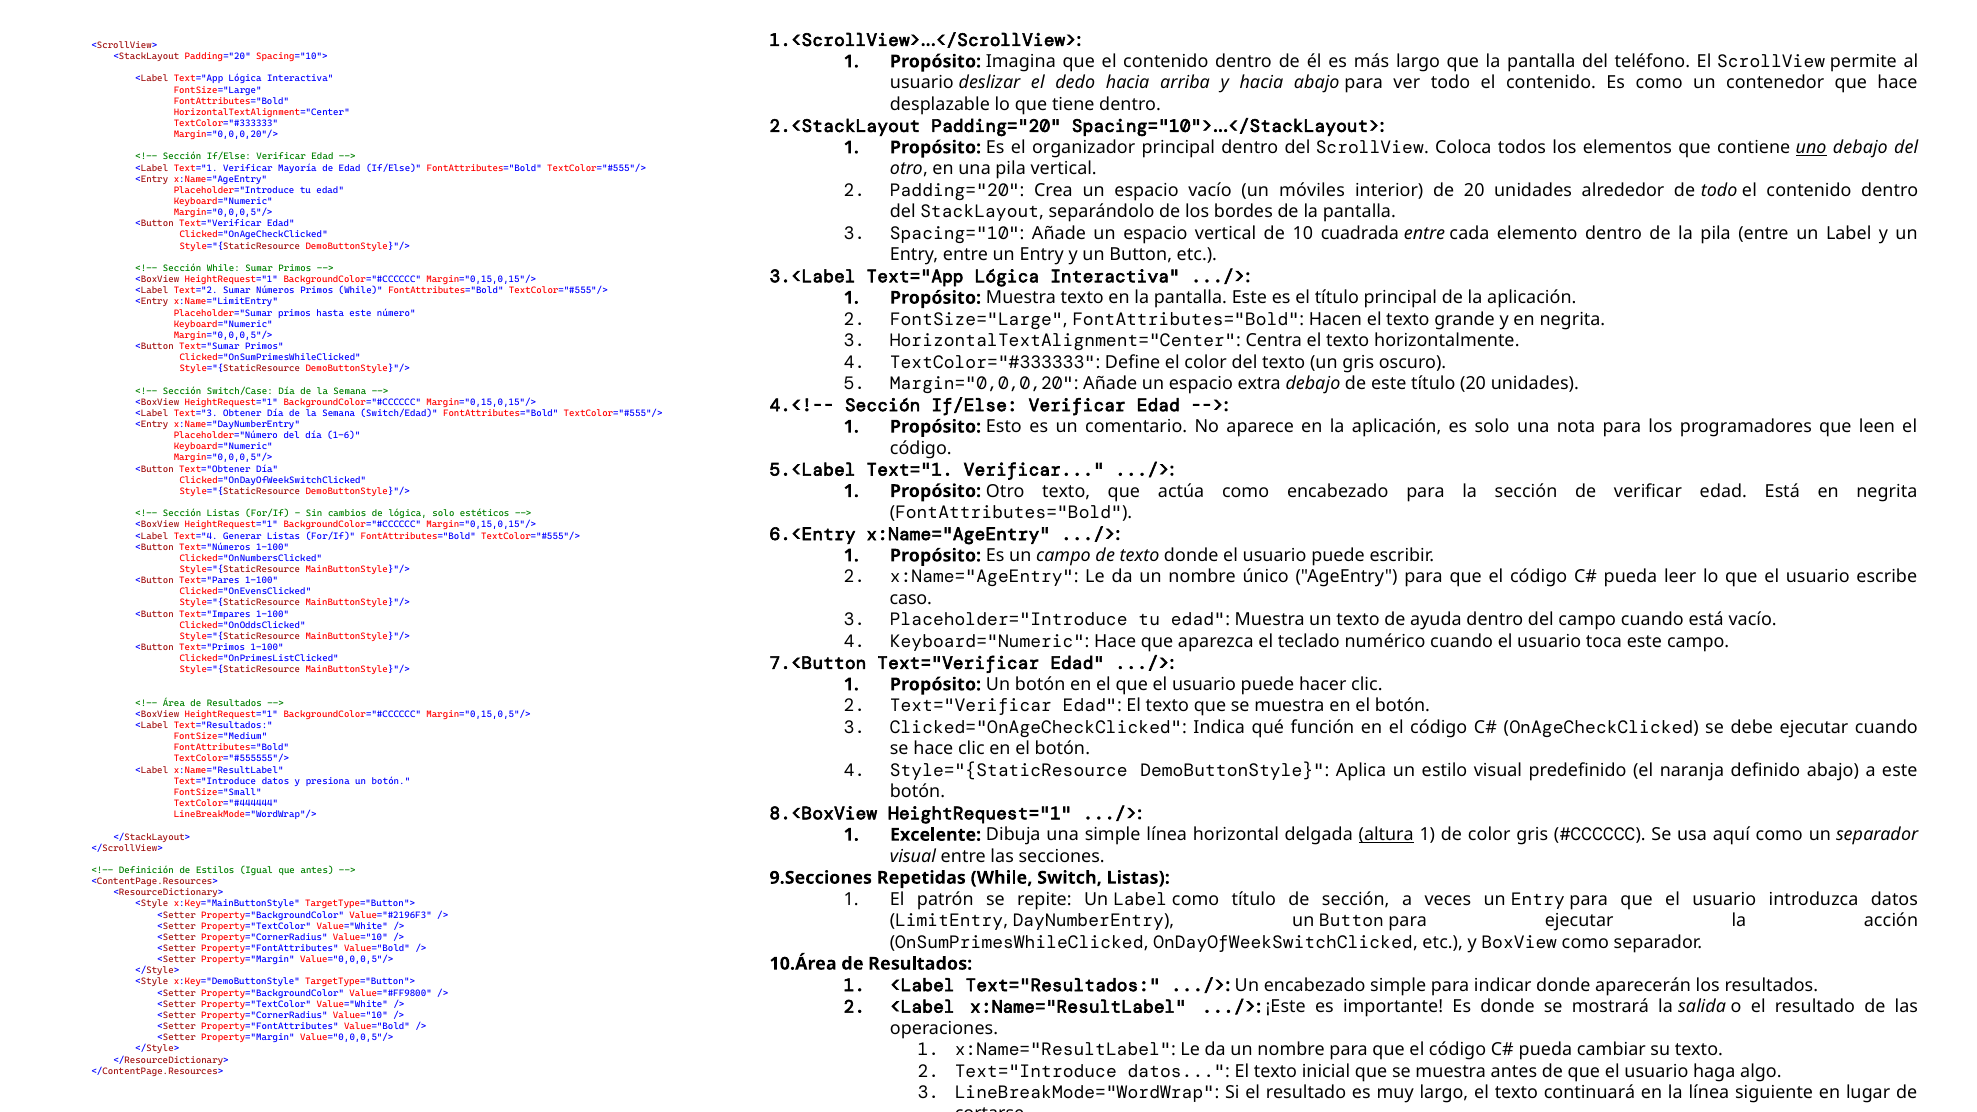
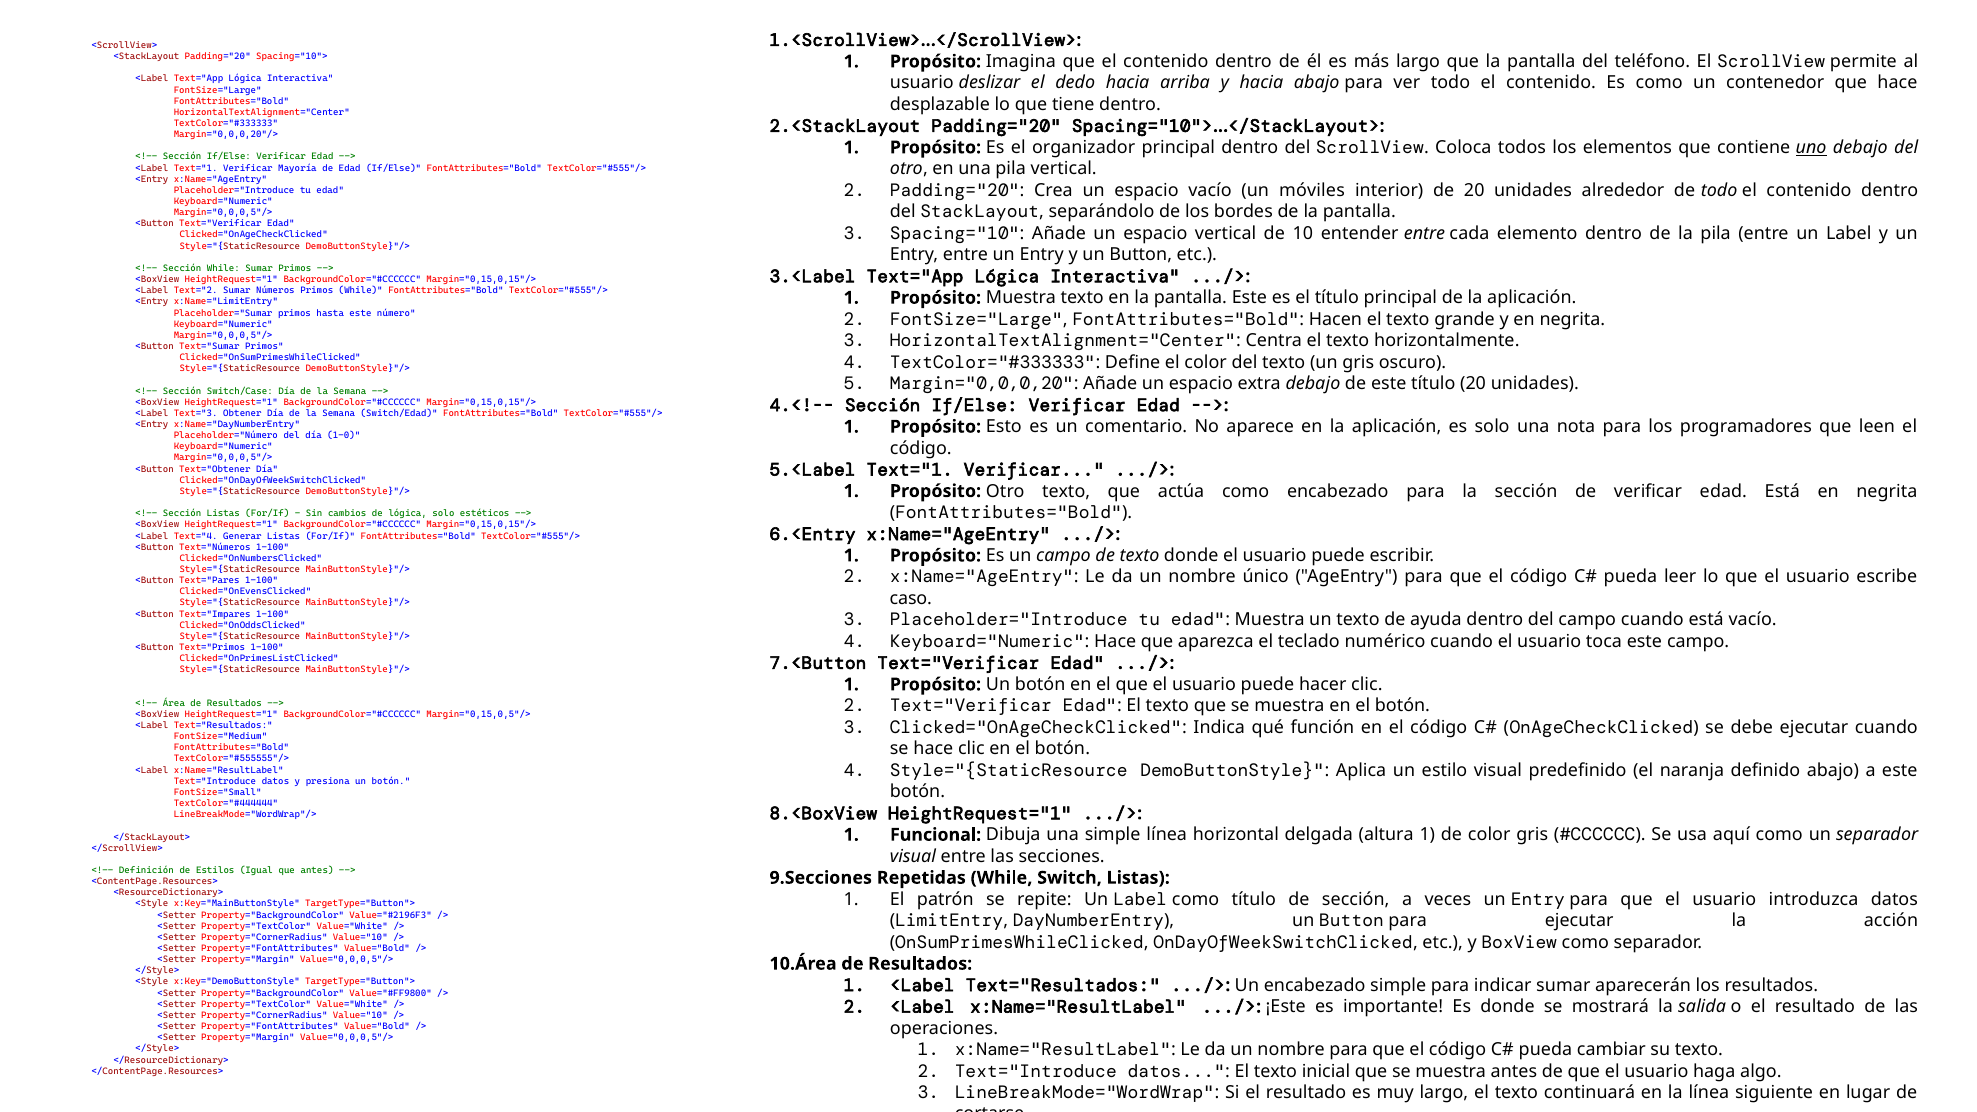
cuadrada: cuadrada -> entender
1-6: 1-6 -> 1-0
Excelente: Excelente -> Funcional
altura underline: present -> none
indicar donde: donde -> sumar
